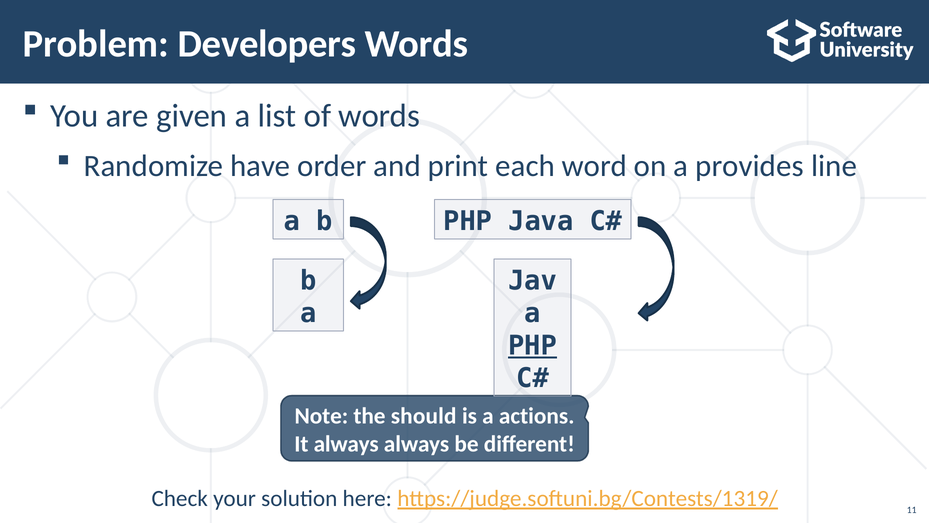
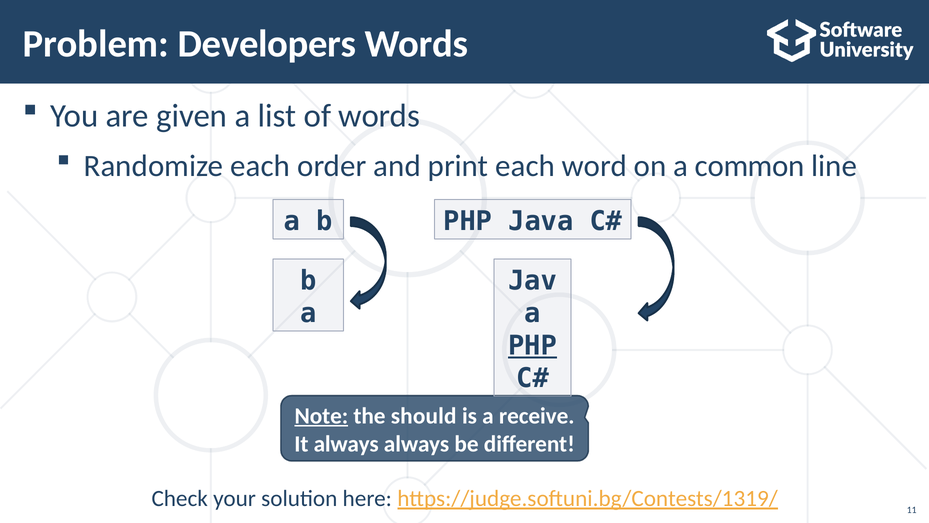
Randomize have: have -> each
provides: provides -> common
Note underline: none -> present
actions: actions -> receive
